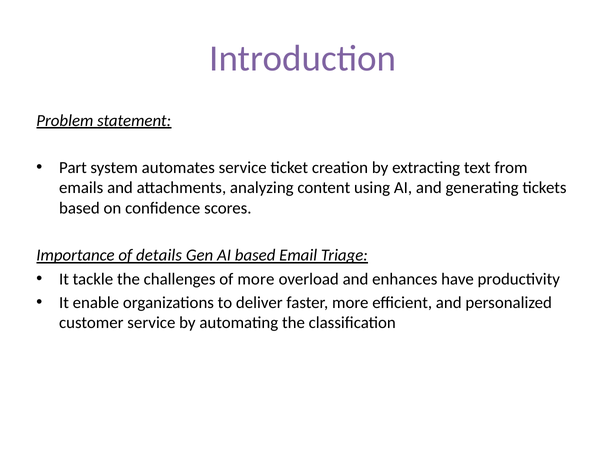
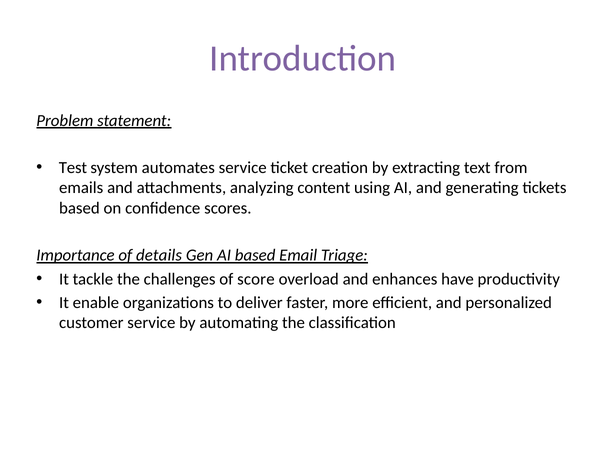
Part: Part -> Test
of more: more -> score
